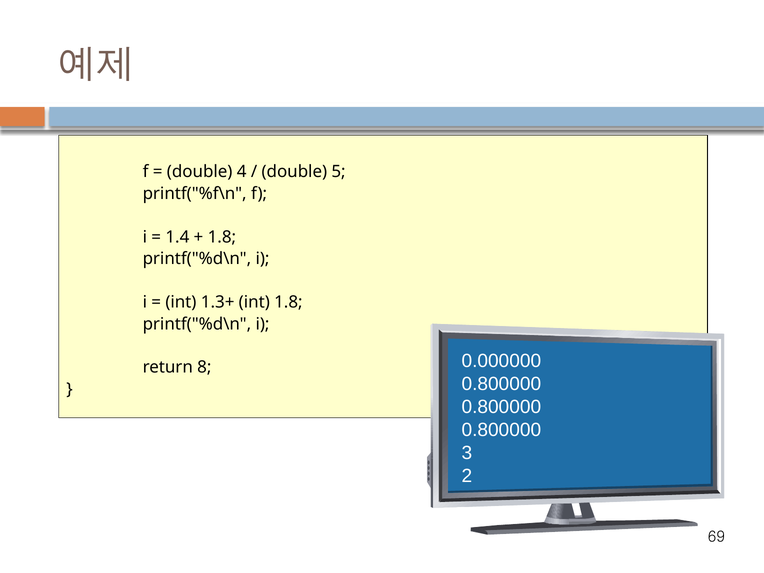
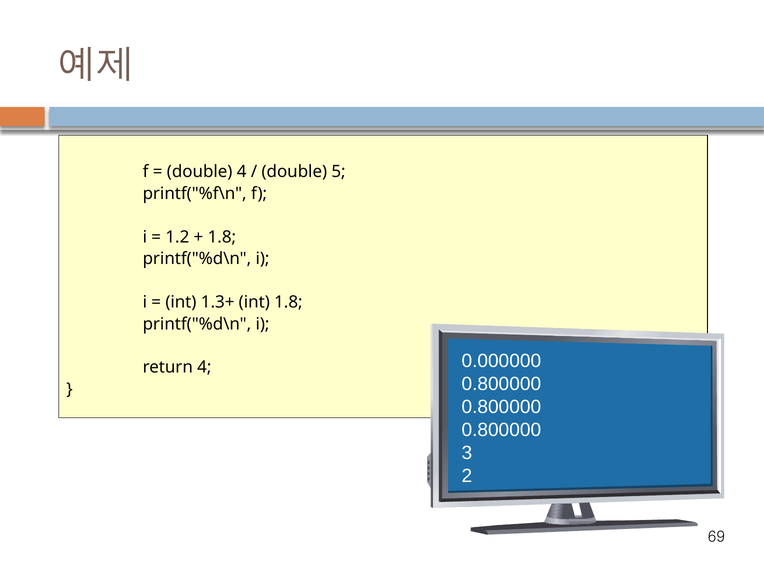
1.4: 1.4 -> 1.2
return 8: 8 -> 4
